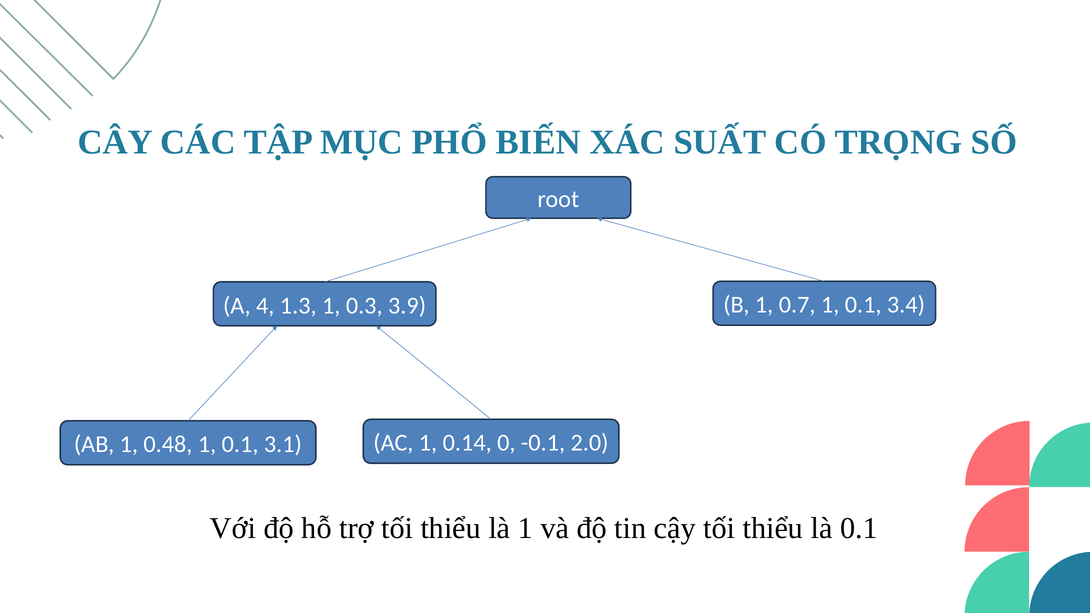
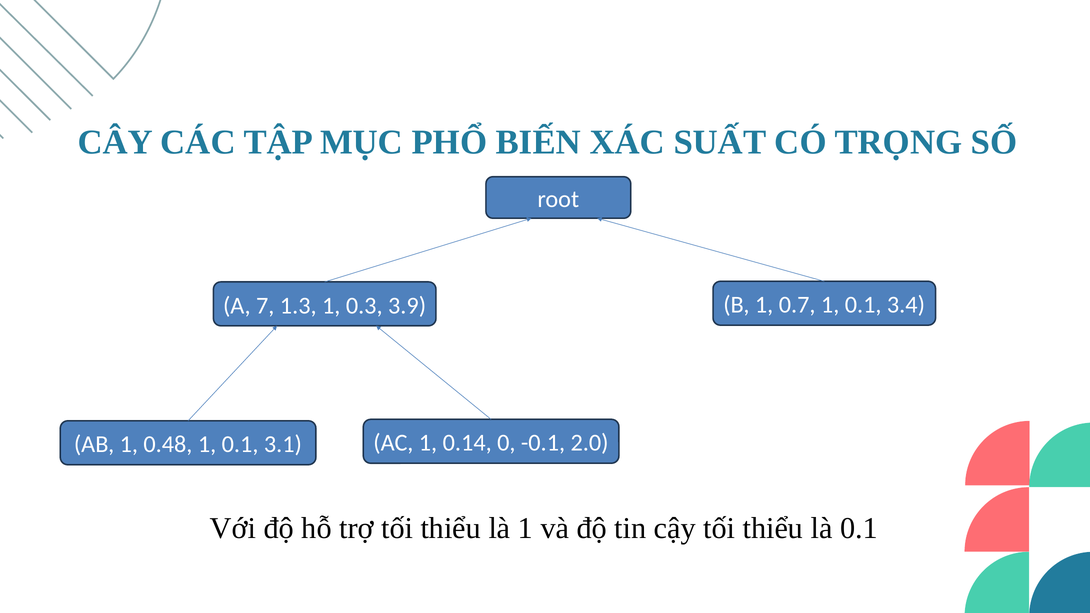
4: 4 -> 7
